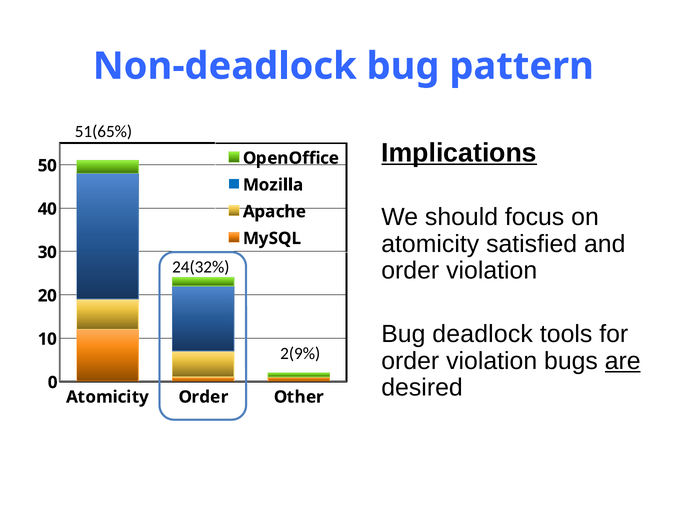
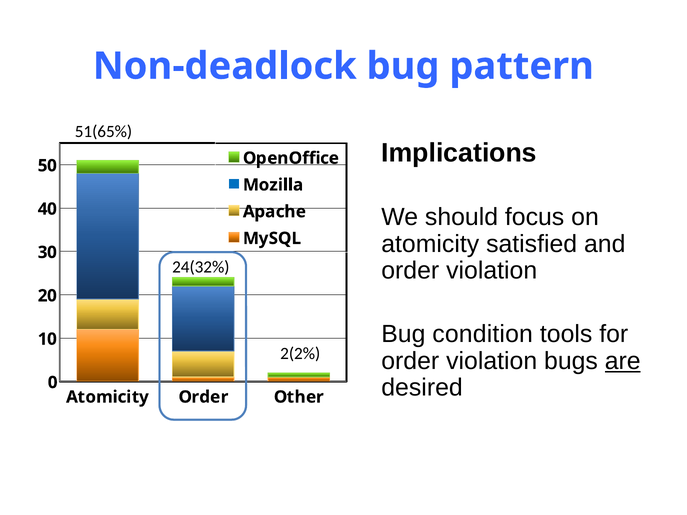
Implications underline: present -> none
deadlock: deadlock -> condition
2(9%: 2(9% -> 2(2%
